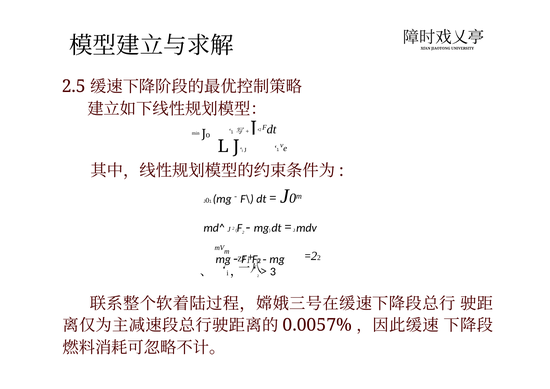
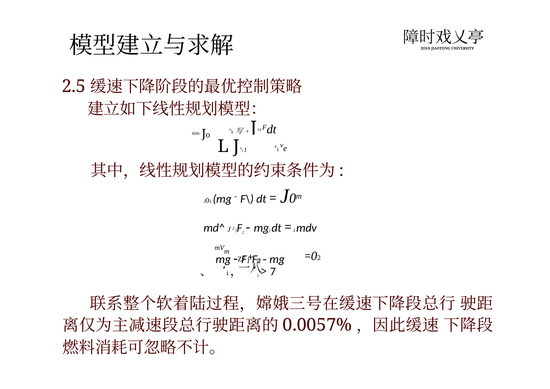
2 at (314, 256): 2 -> 0
3: 3 -> 7
